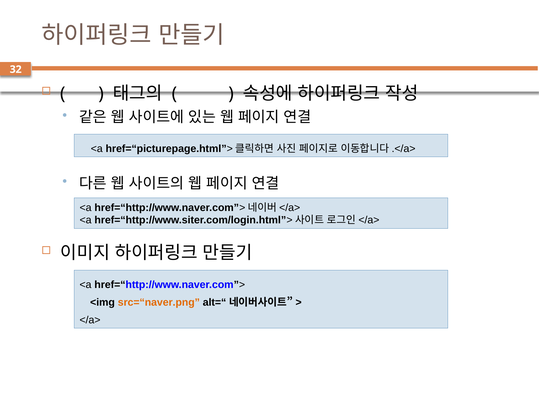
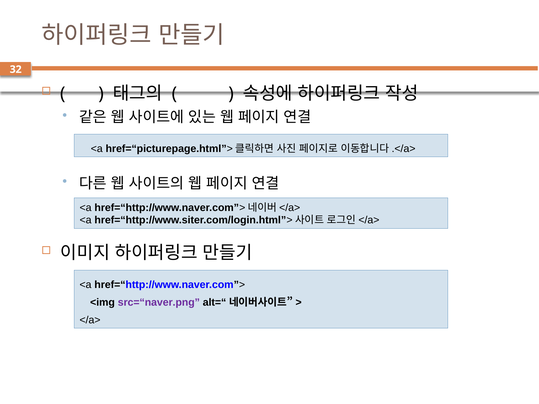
src=“naver.png colour: orange -> purple
